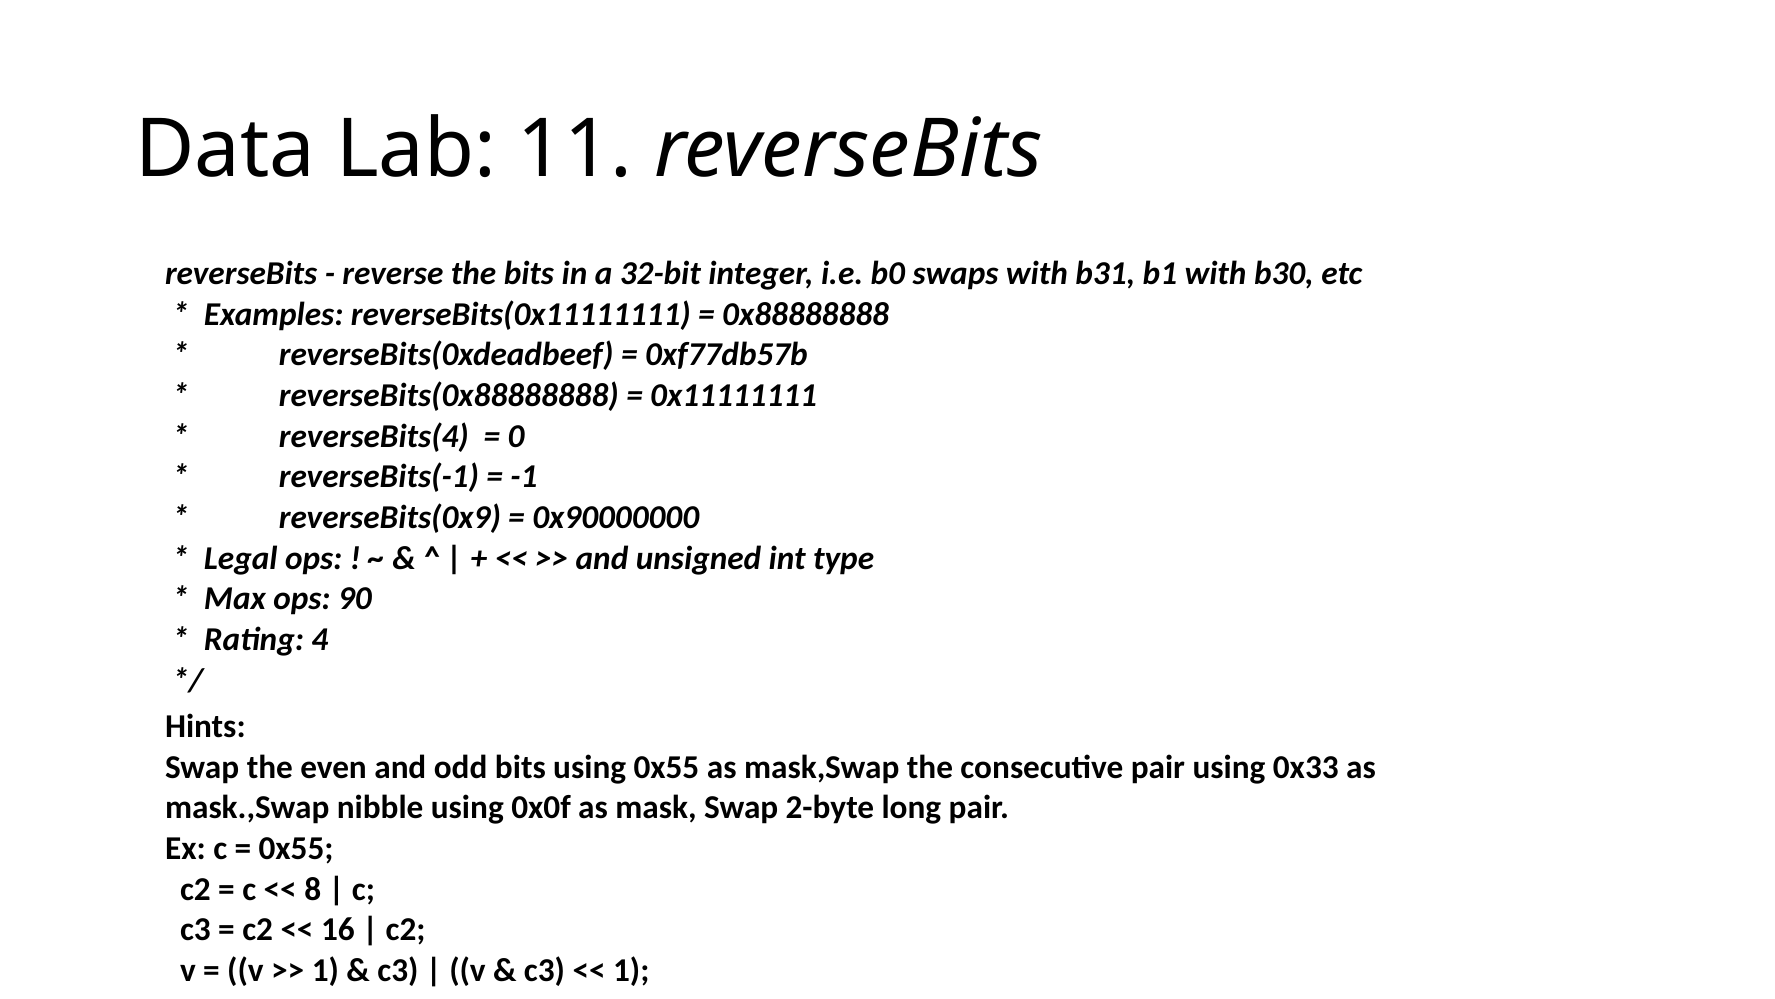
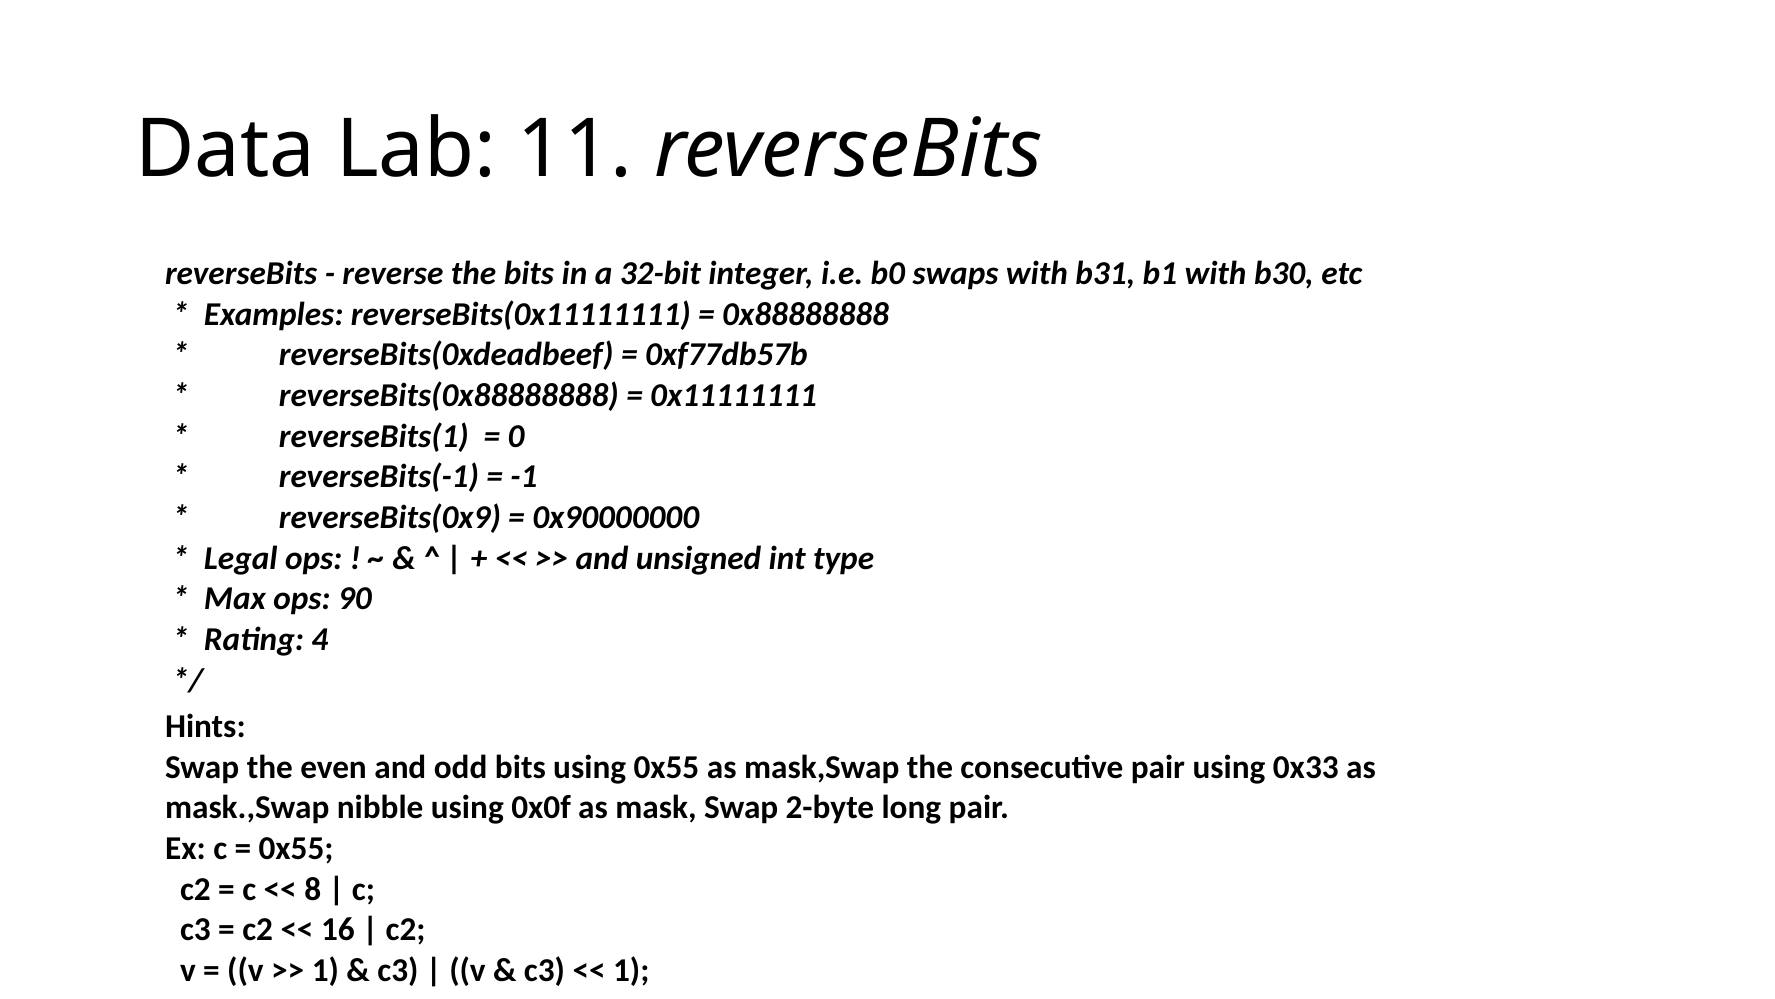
reverseBits(4: reverseBits(4 -> reverseBits(1
